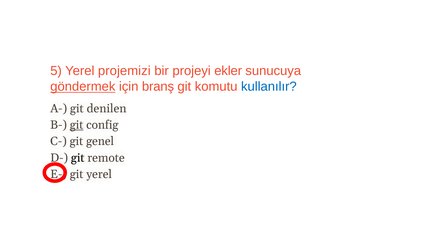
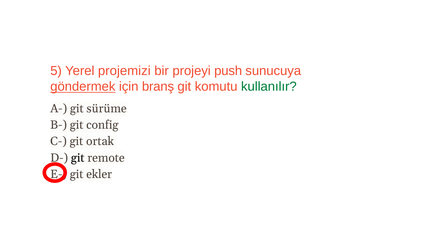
ekler: ekler -> push
kullanılır colour: blue -> green
denilen: denilen -> sürüme
git at (77, 125) underline: present -> none
genel: genel -> ortak
git yerel: yerel -> ekler
